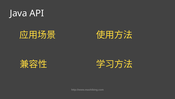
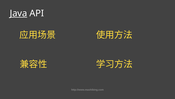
Java underline: none -> present
